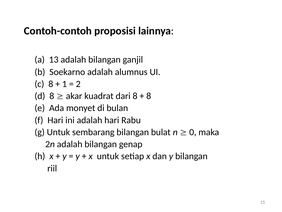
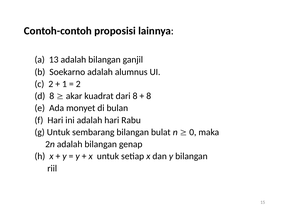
c 8: 8 -> 2
